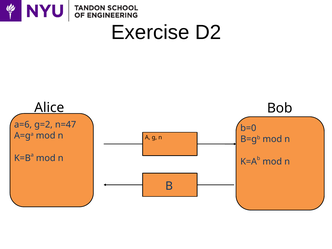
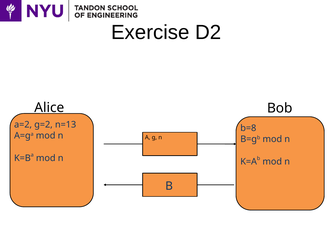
a=6: a=6 -> a=2
n=47: n=47 -> n=13
b=0: b=0 -> b=8
